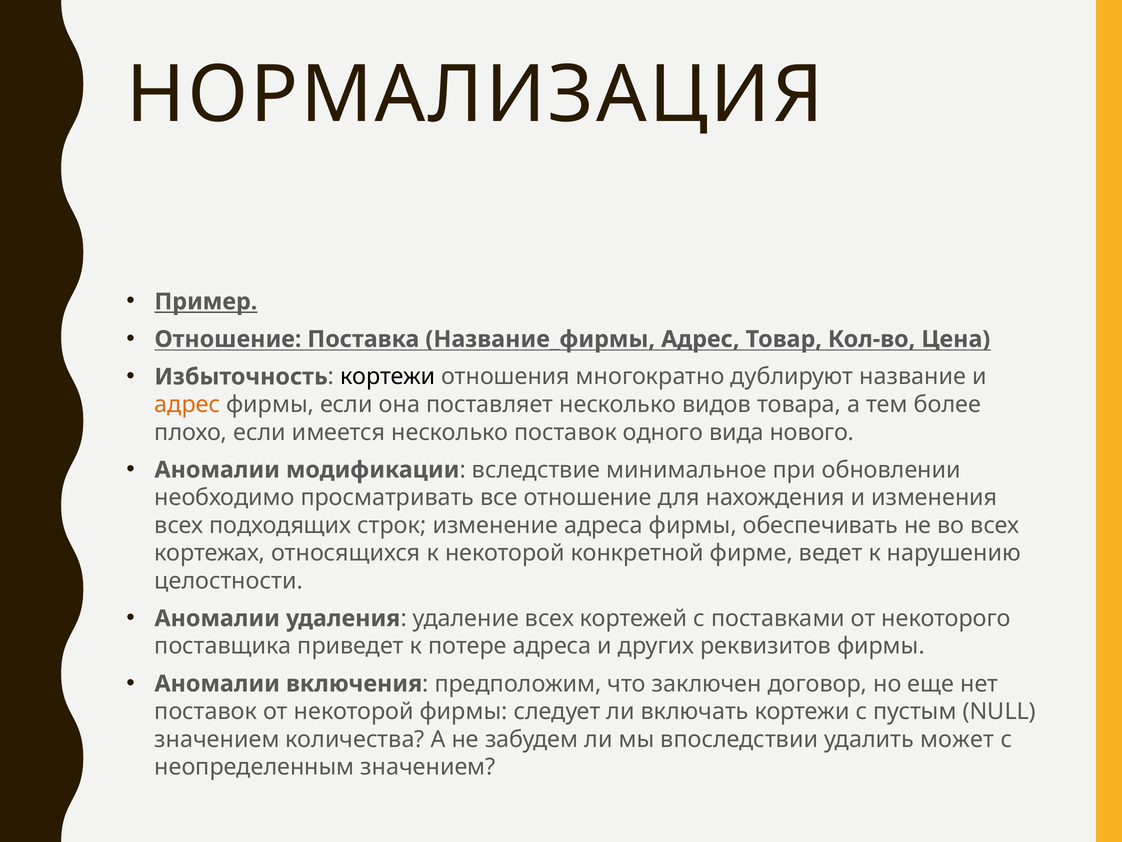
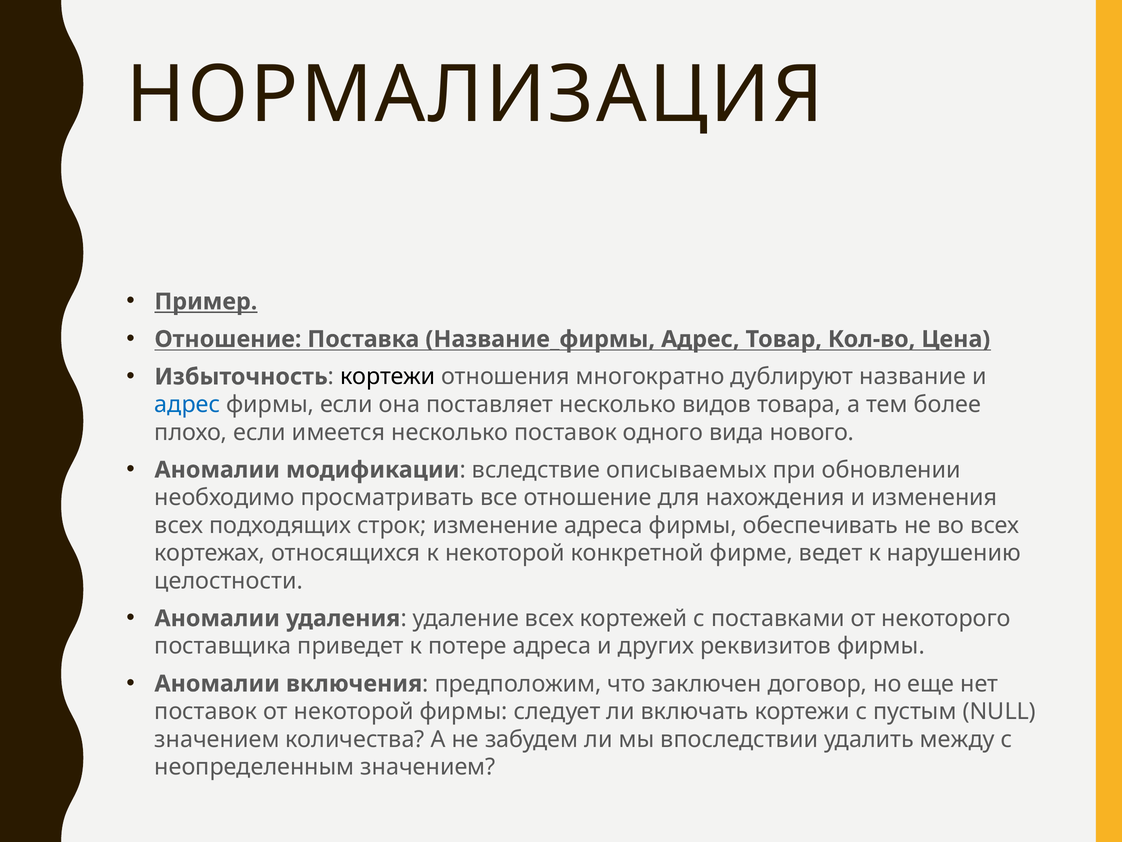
адрес at (187, 404) colour: orange -> blue
минимальное: минимальное -> описываемых
может: может -> между
